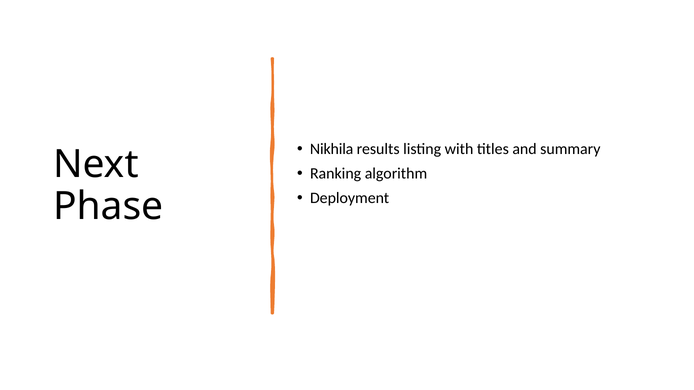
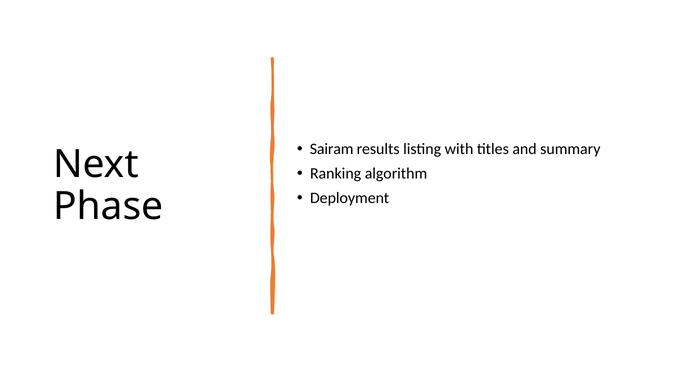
Nikhila: Nikhila -> Sairam
